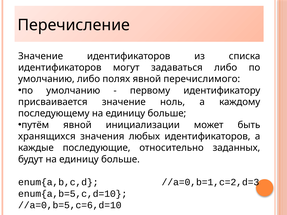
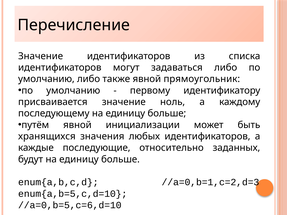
полях: полях -> также
перечислимого: перечислимого -> прямоугольник
